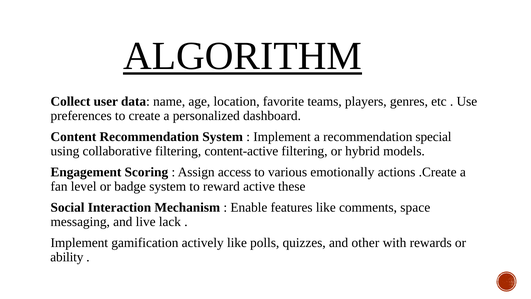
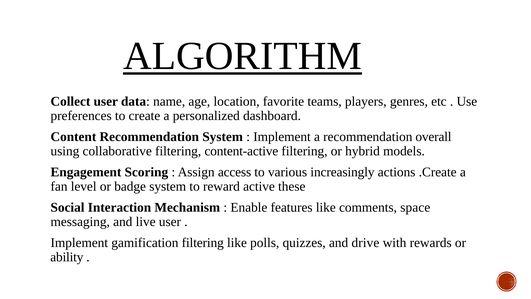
special: special -> overall
emotionally: emotionally -> increasingly
live lack: lack -> user
gamification actively: actively -> filtering
other: other -> drive
